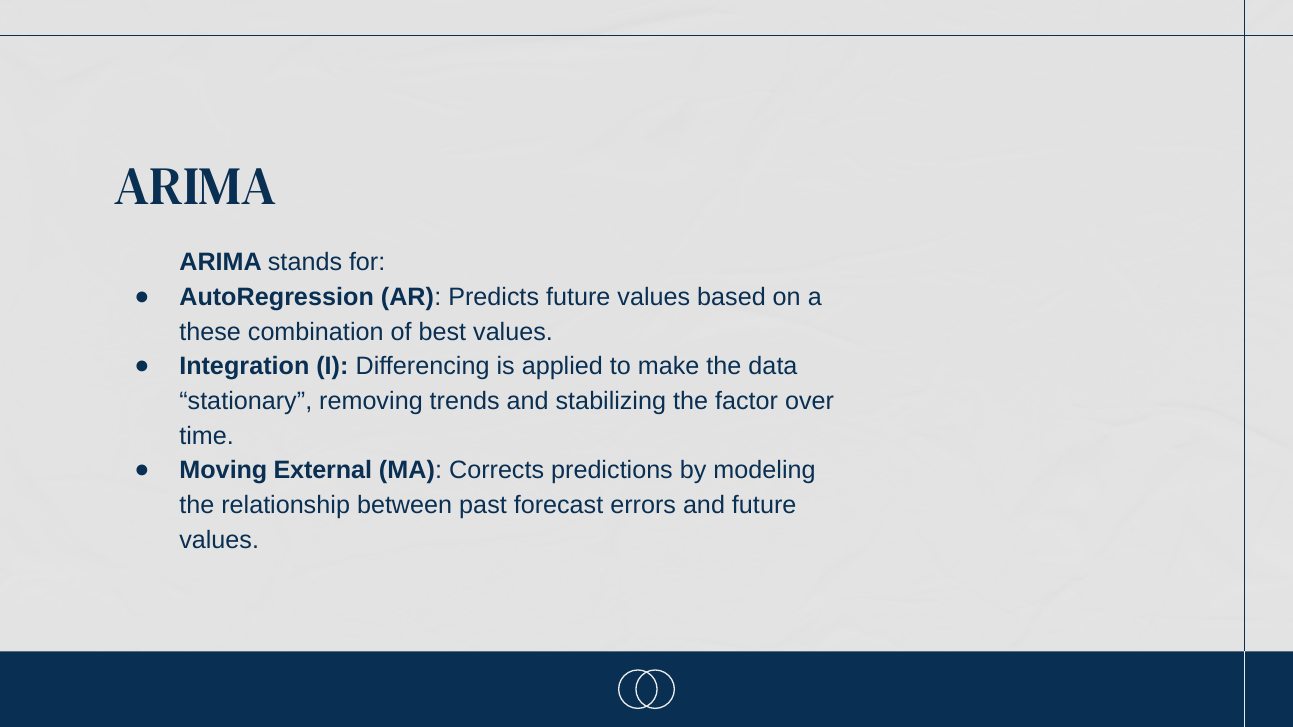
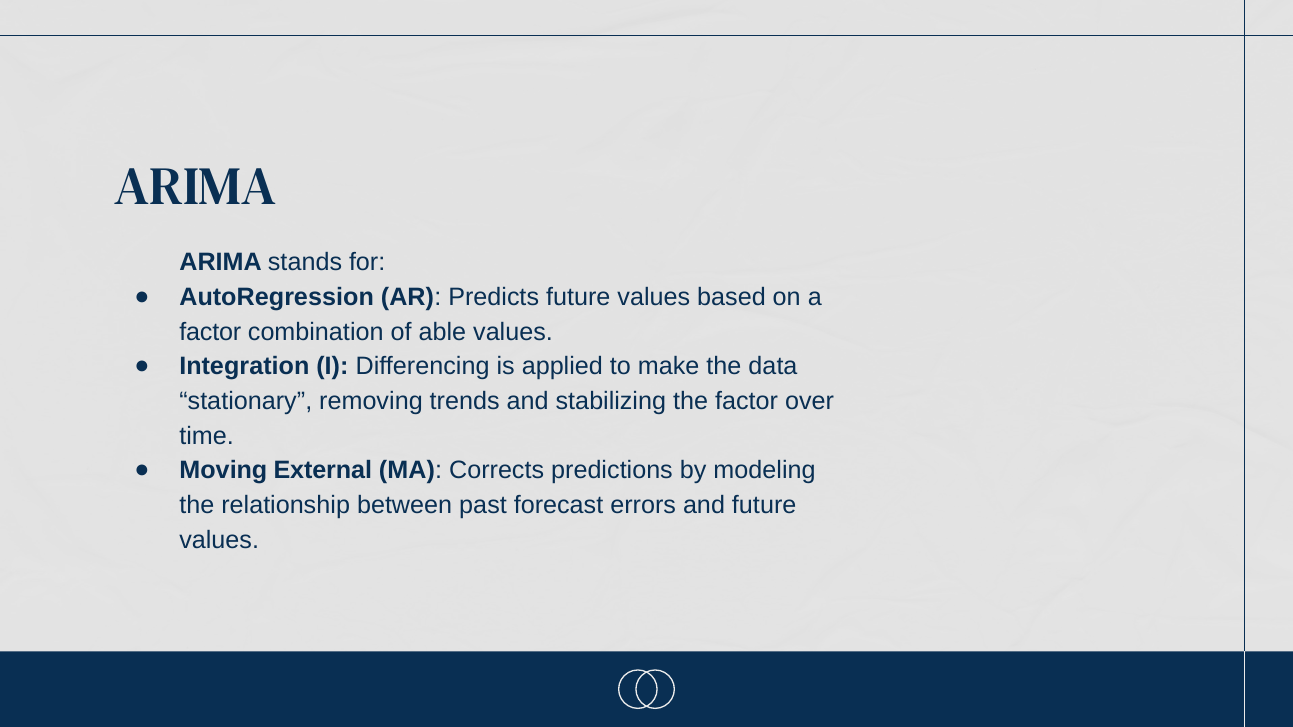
these at (210, 332): these -> factor
best: best -> able
